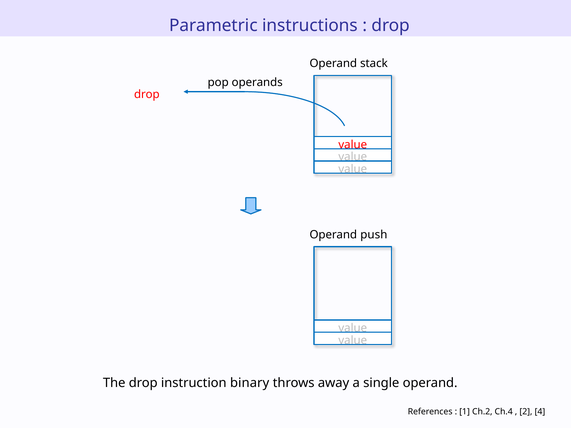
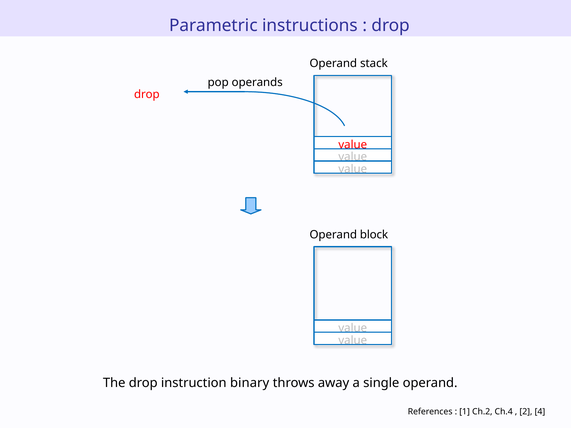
push: push -> block
